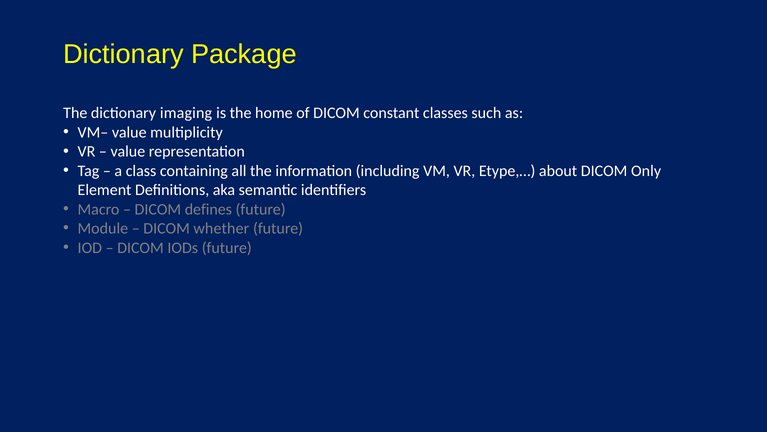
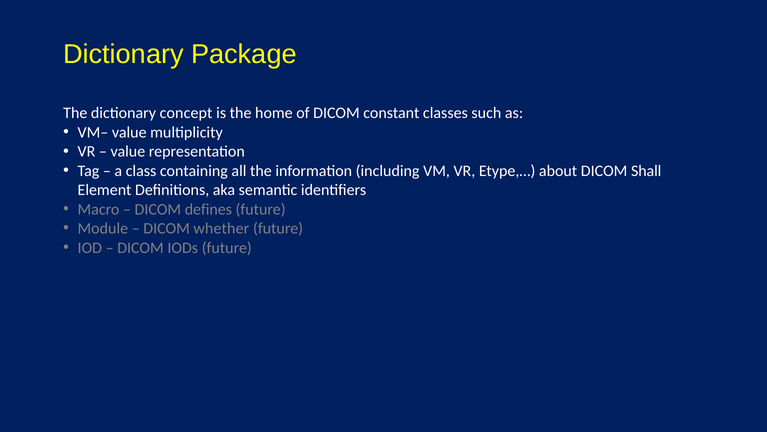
imaging: imaging -> concept
Only: Only -> Shall
